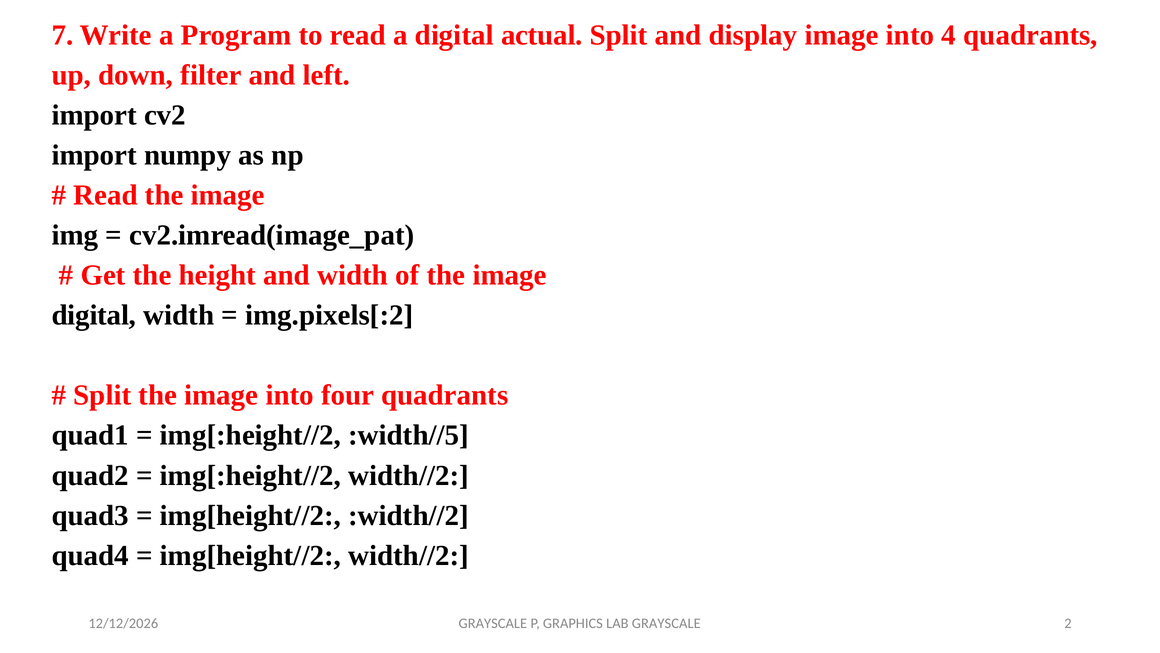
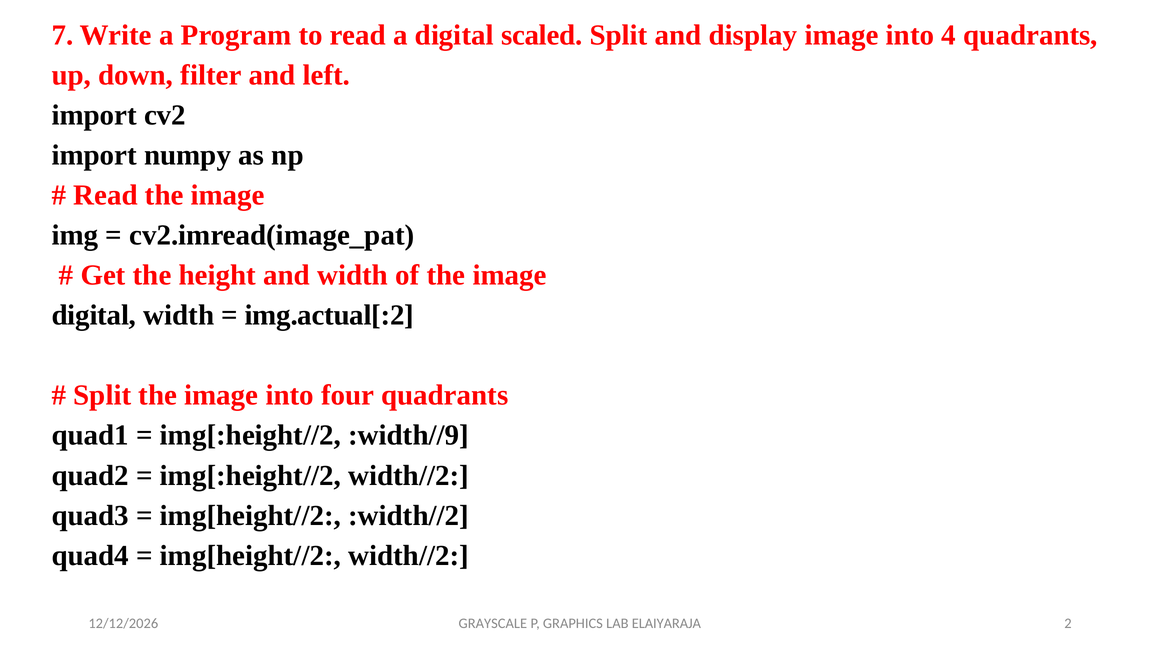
actual: actual -> scaled
img.pixels[:2: img.pixels[:2 -> img.actual[:2
:width//5: :width//5 -> :width//9
LAB GRAYSCALE: GRAYSCALE -> ELAIYARAJA
